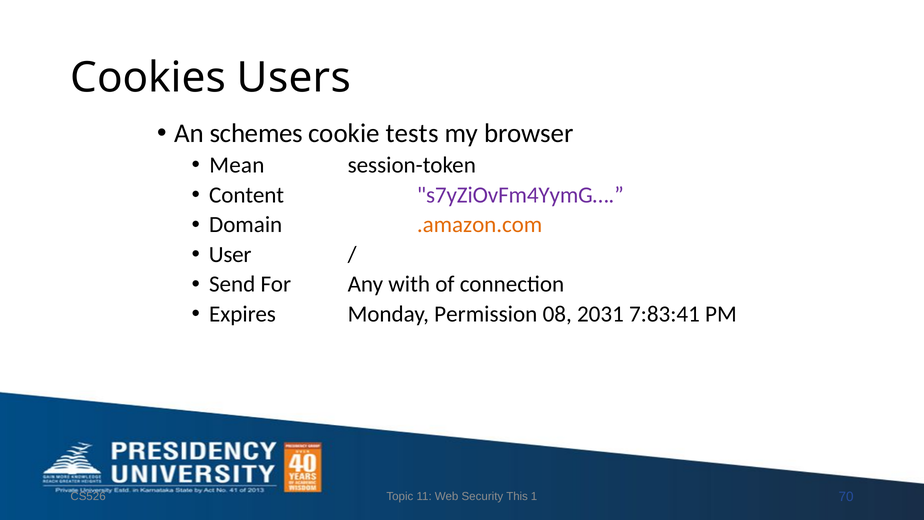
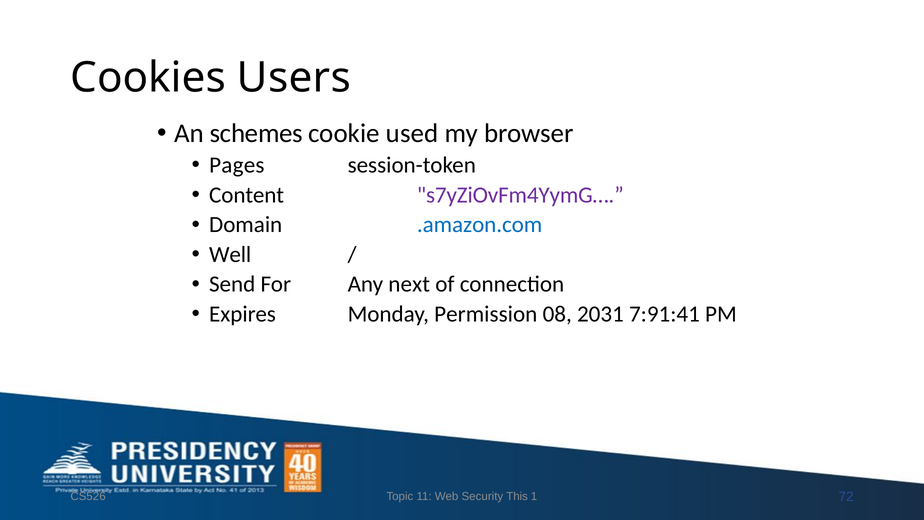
tests: tests -> used
Mean: Mean -> Pages
.amazon.com colour: orange -> blue
User: User -> Well
with: with -> next
7:83:41: 7:83:41 -> 7:91:41
70: 70 -> 72
